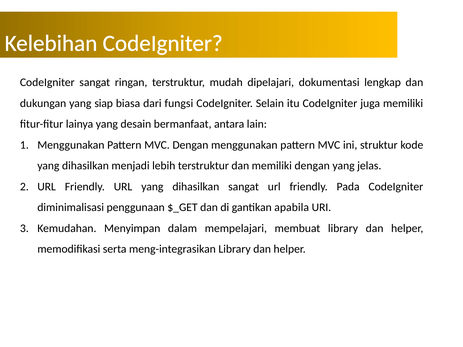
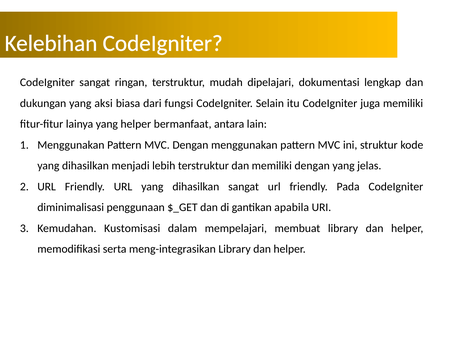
siap: siap -> aksi
yang desain: desain -> helper
Menyimpan: Menyimpan -> Kustomisasi
